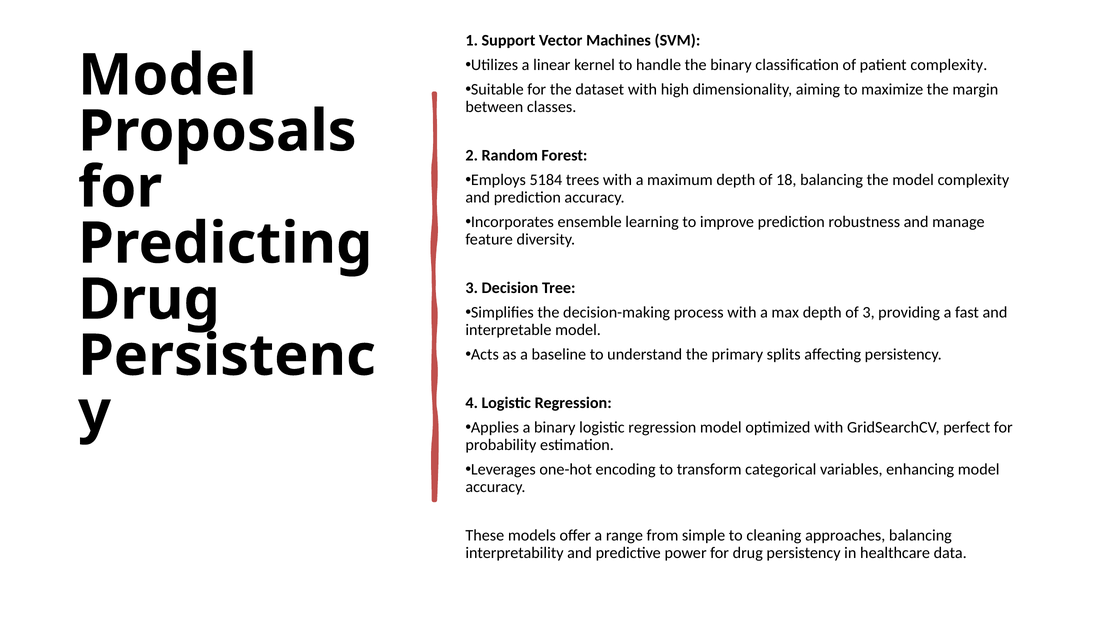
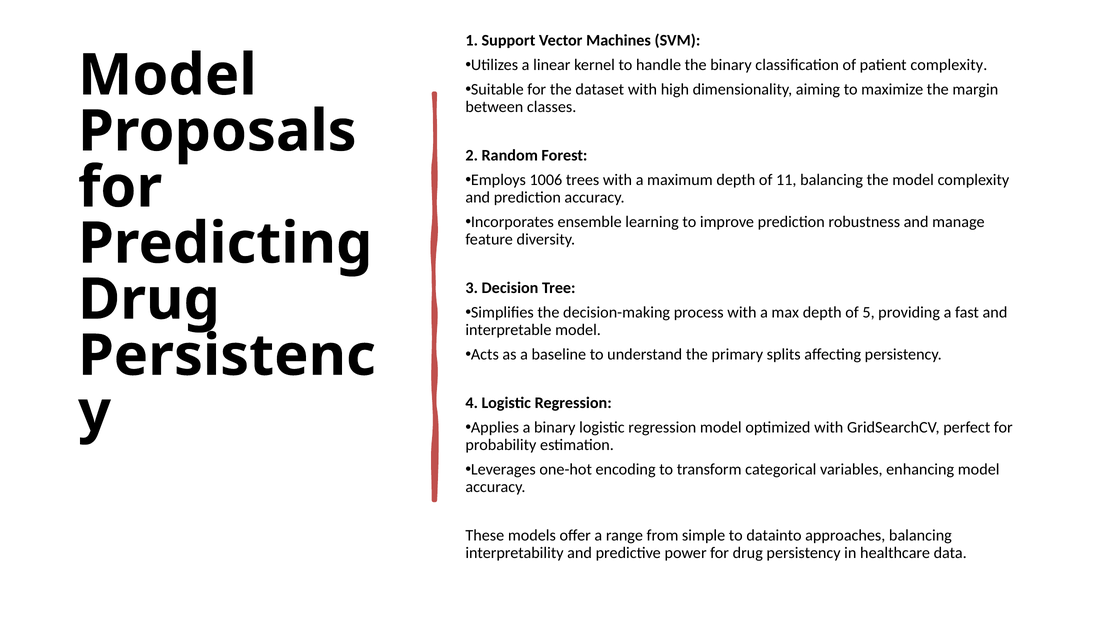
5184: 5184 -> 1006
18: 18 -> 11
of 3: 3 -> 5
cleaning: cleaning -> datainto
